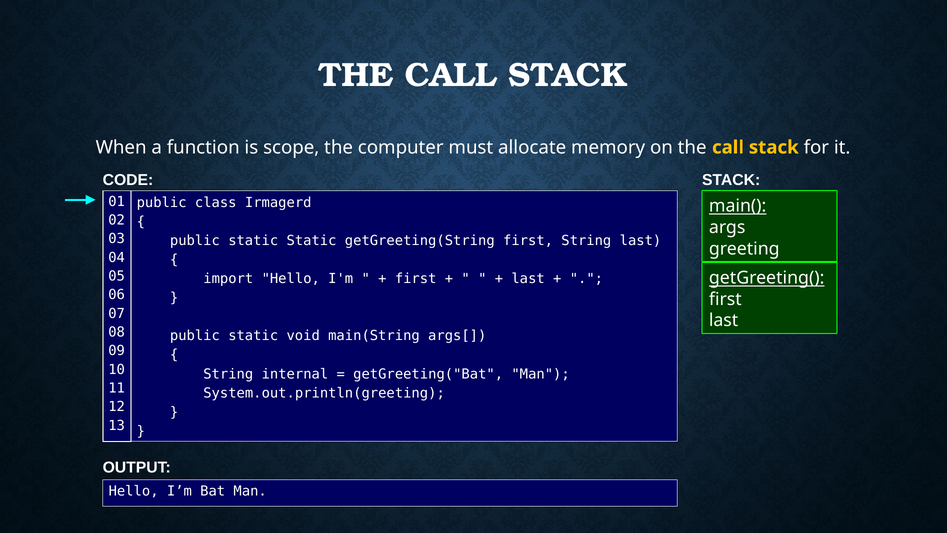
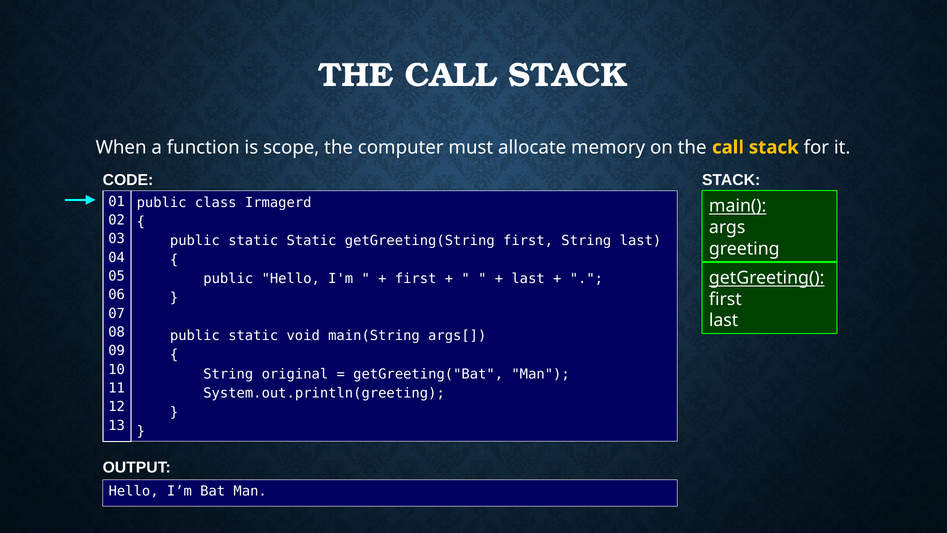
import at (228, 279): import -> public
internal: internal -> original
